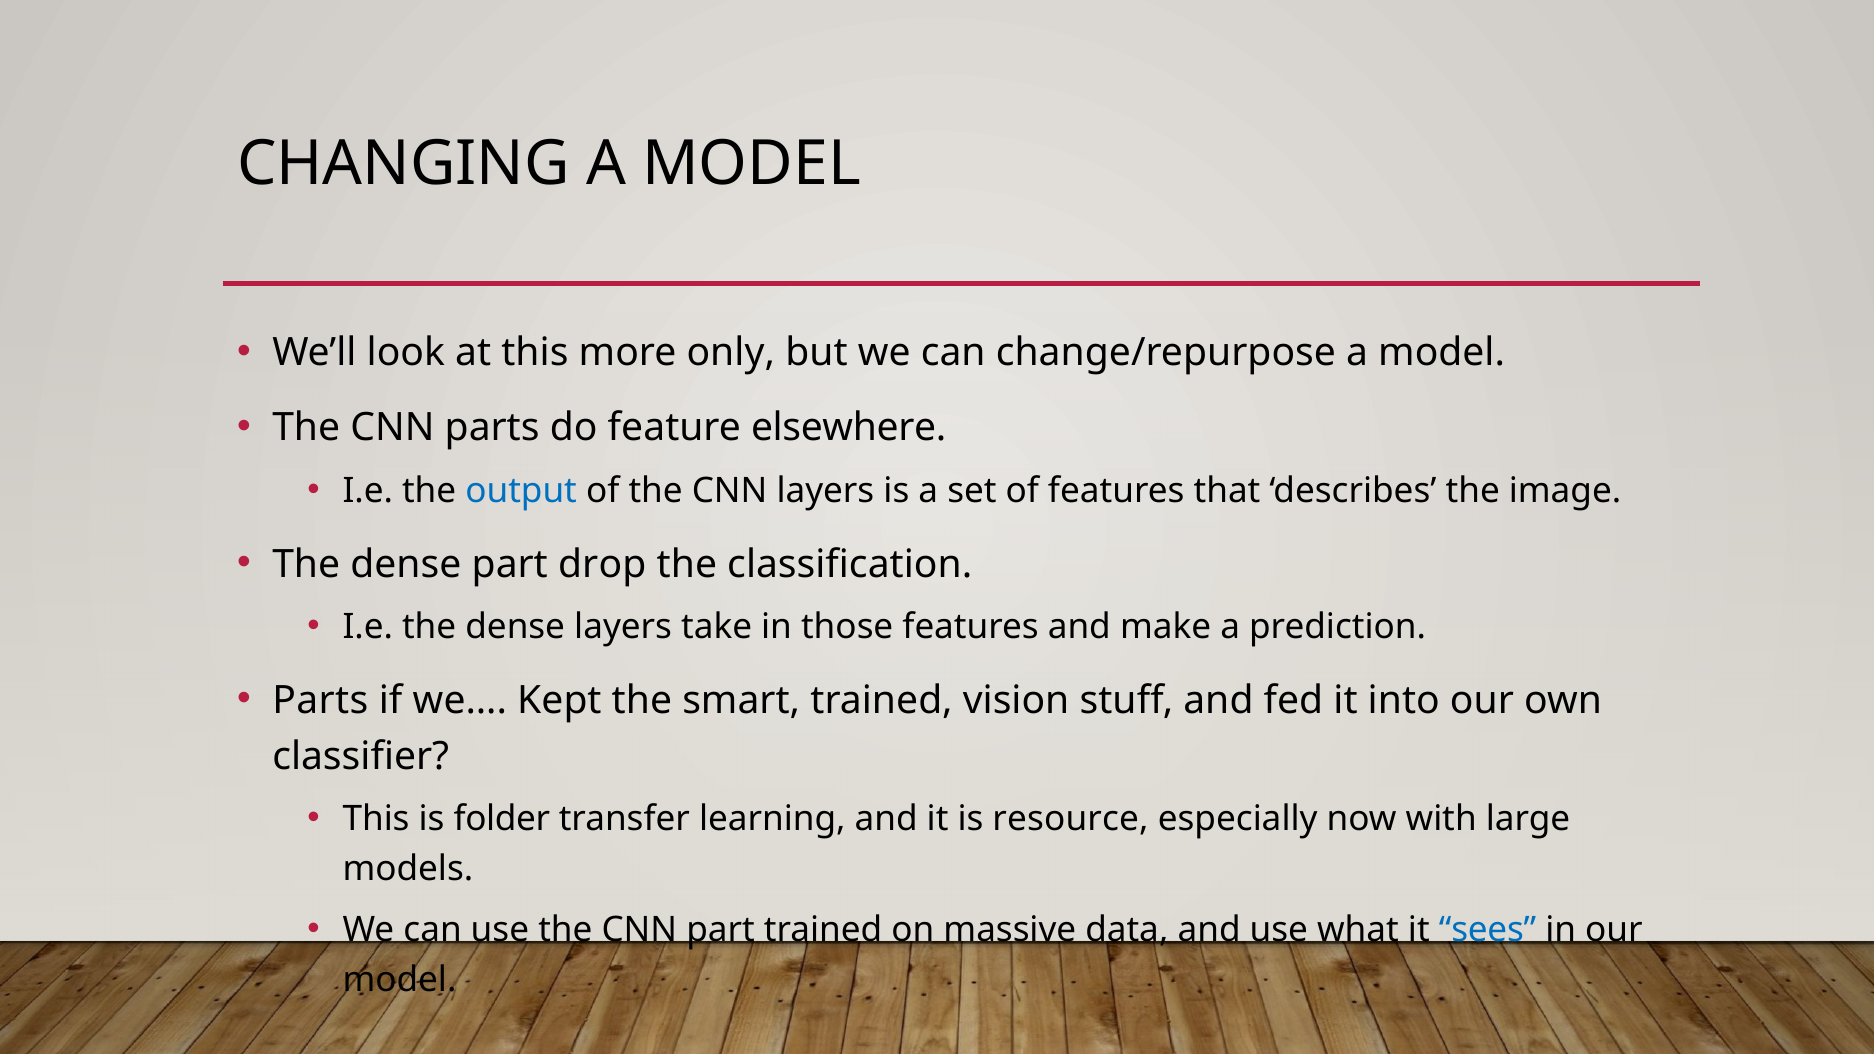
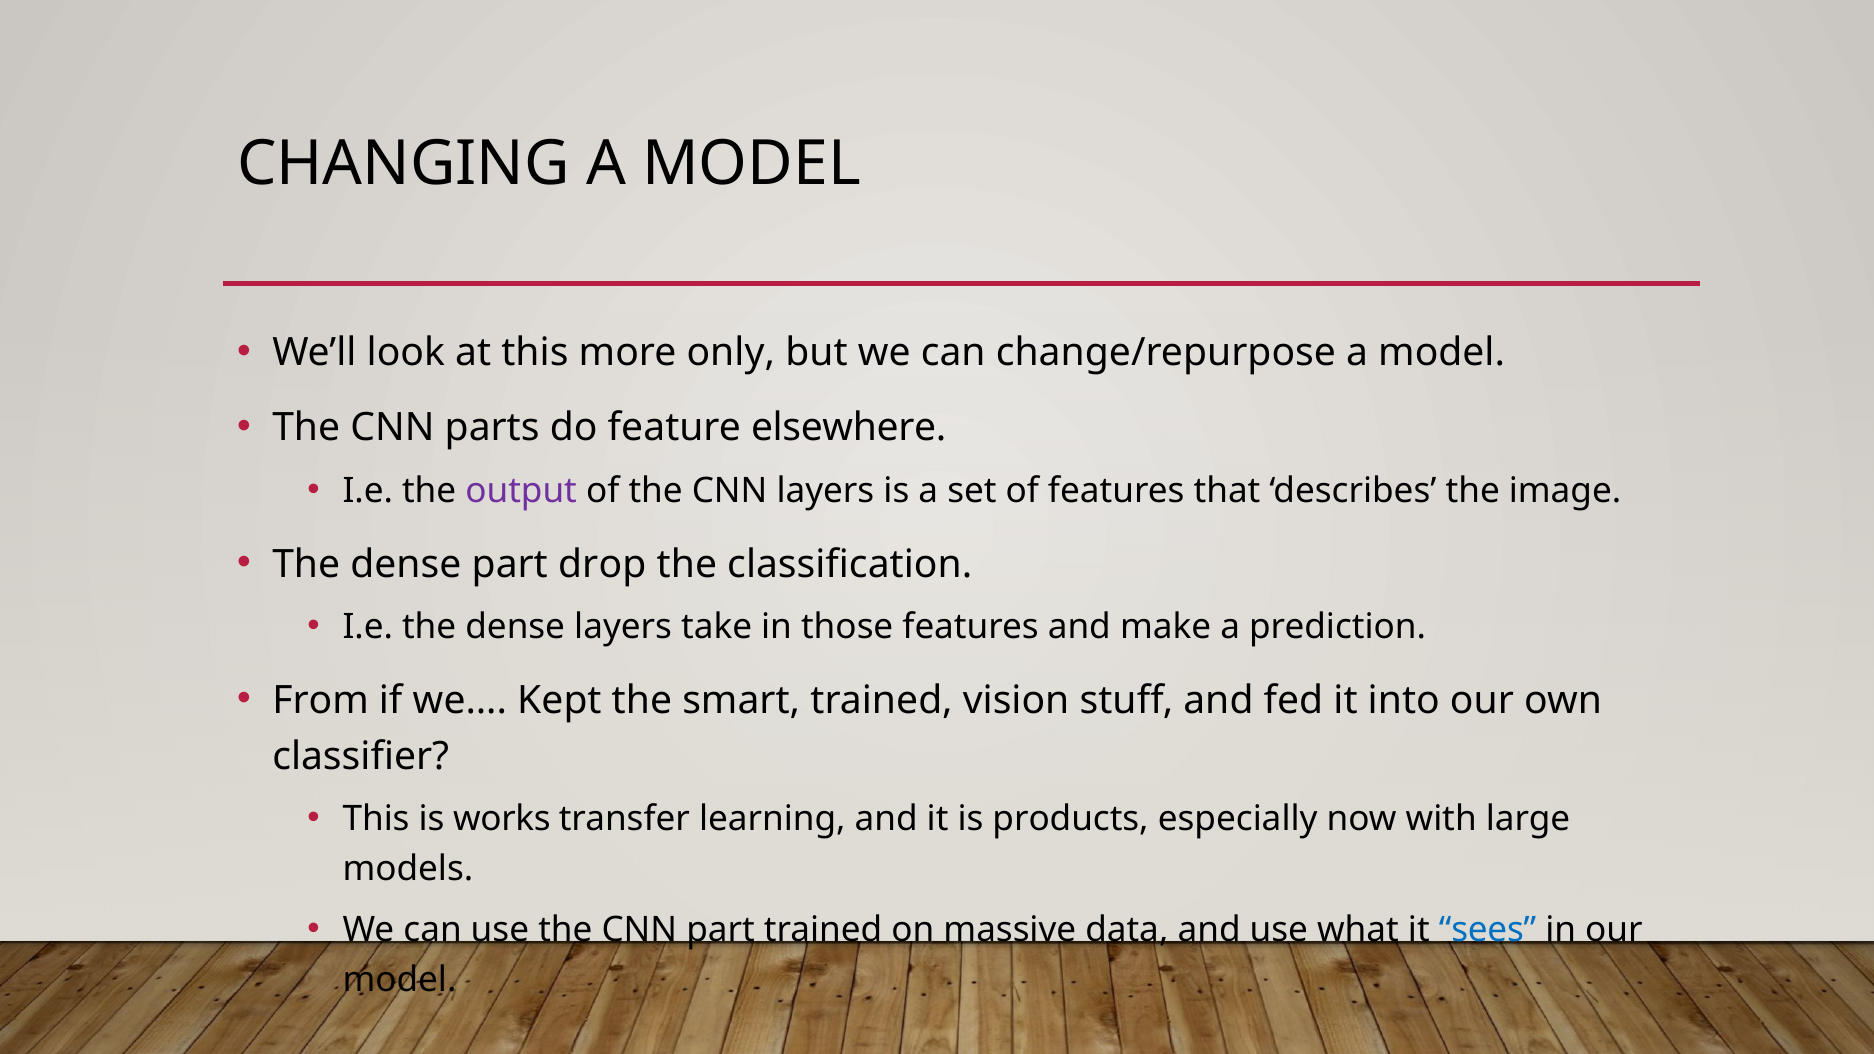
output colour: blue -> purple
Parts at (320, 700): Parts -> From
folder: folder -> works
resource: resource -> products
